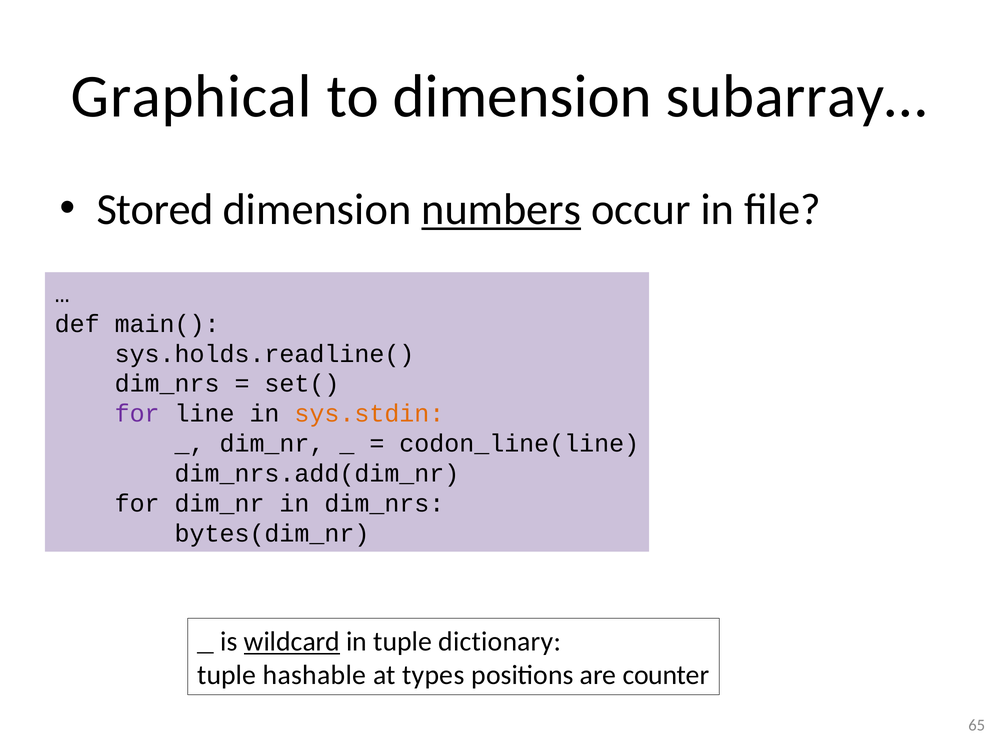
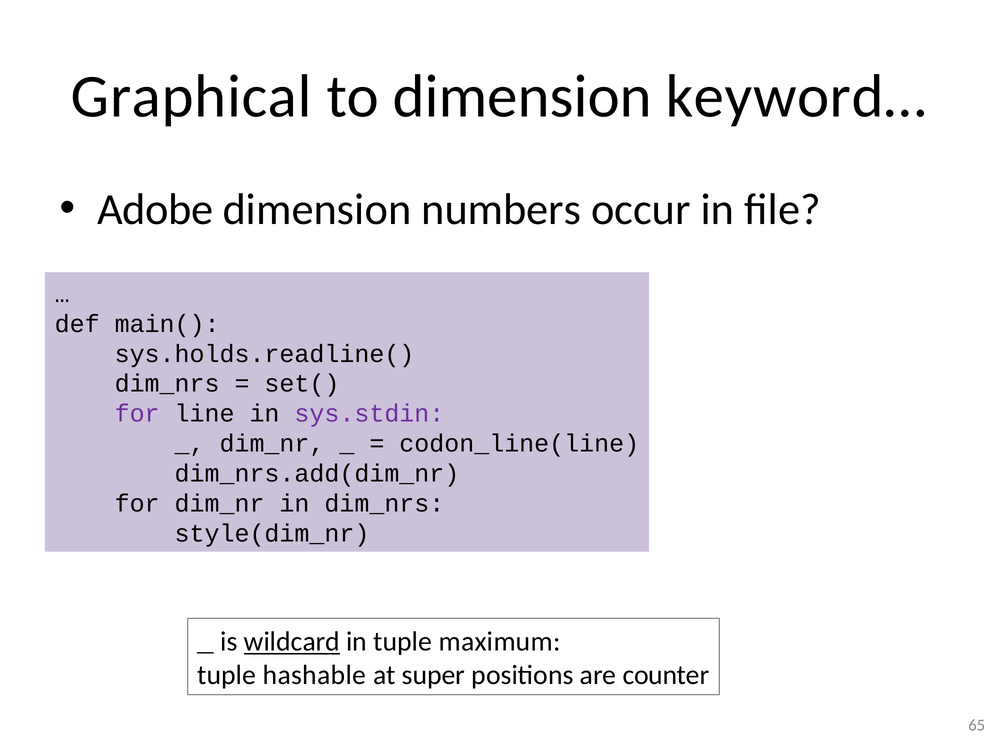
subarray…: subarray… -> keyword…
Stored: Stored -> Adobe
numbers underline: present -> none
sys.stdin colour: orange -> purple
bytes(dim_nr: bytes(dim_nr -> style(dim_nr
dictionary: dictionary -> maximum
types: types -> super
